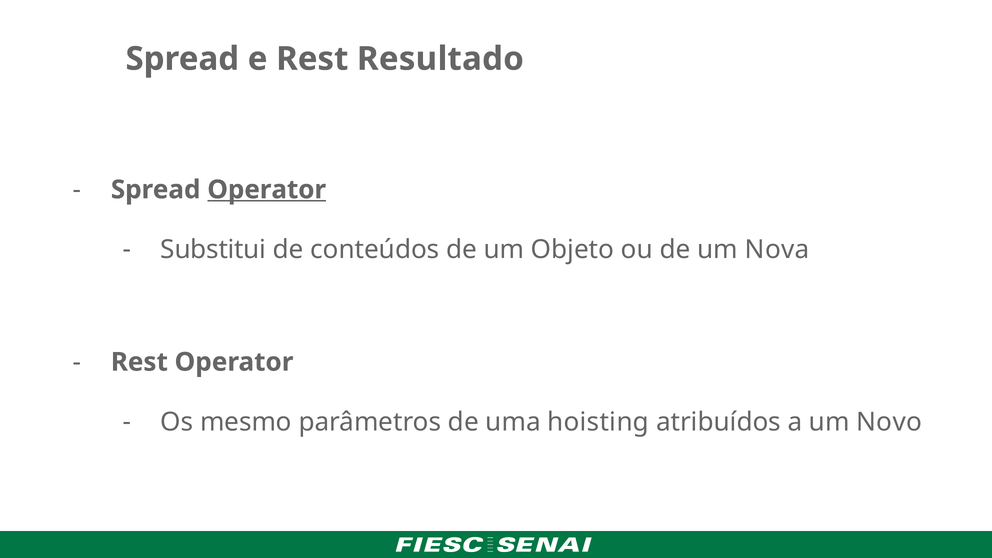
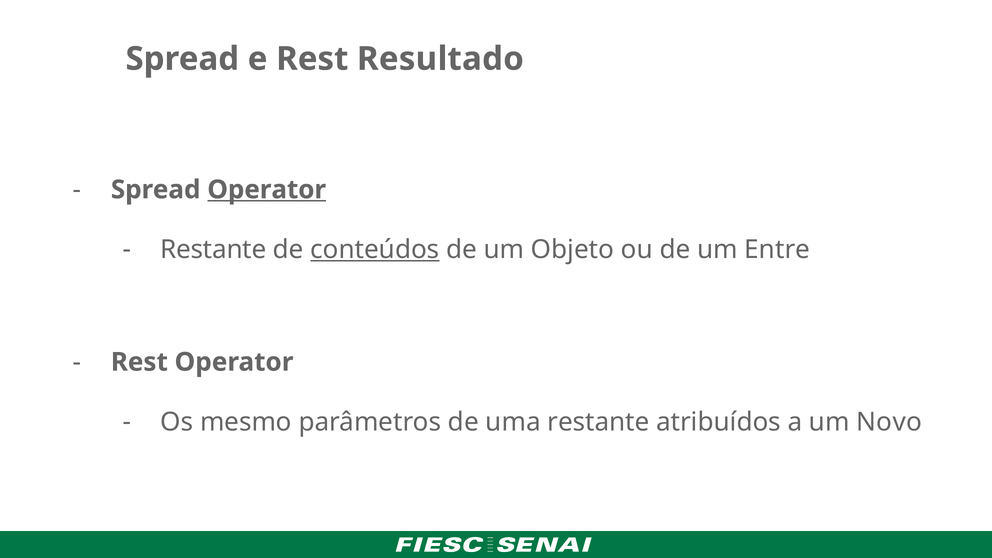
Substitui at (213, 250): Substitui -> Restante
conteúdos underline: none -> present
Nova: Nova -> Entre
uma hoisting: hoisting -> restante
